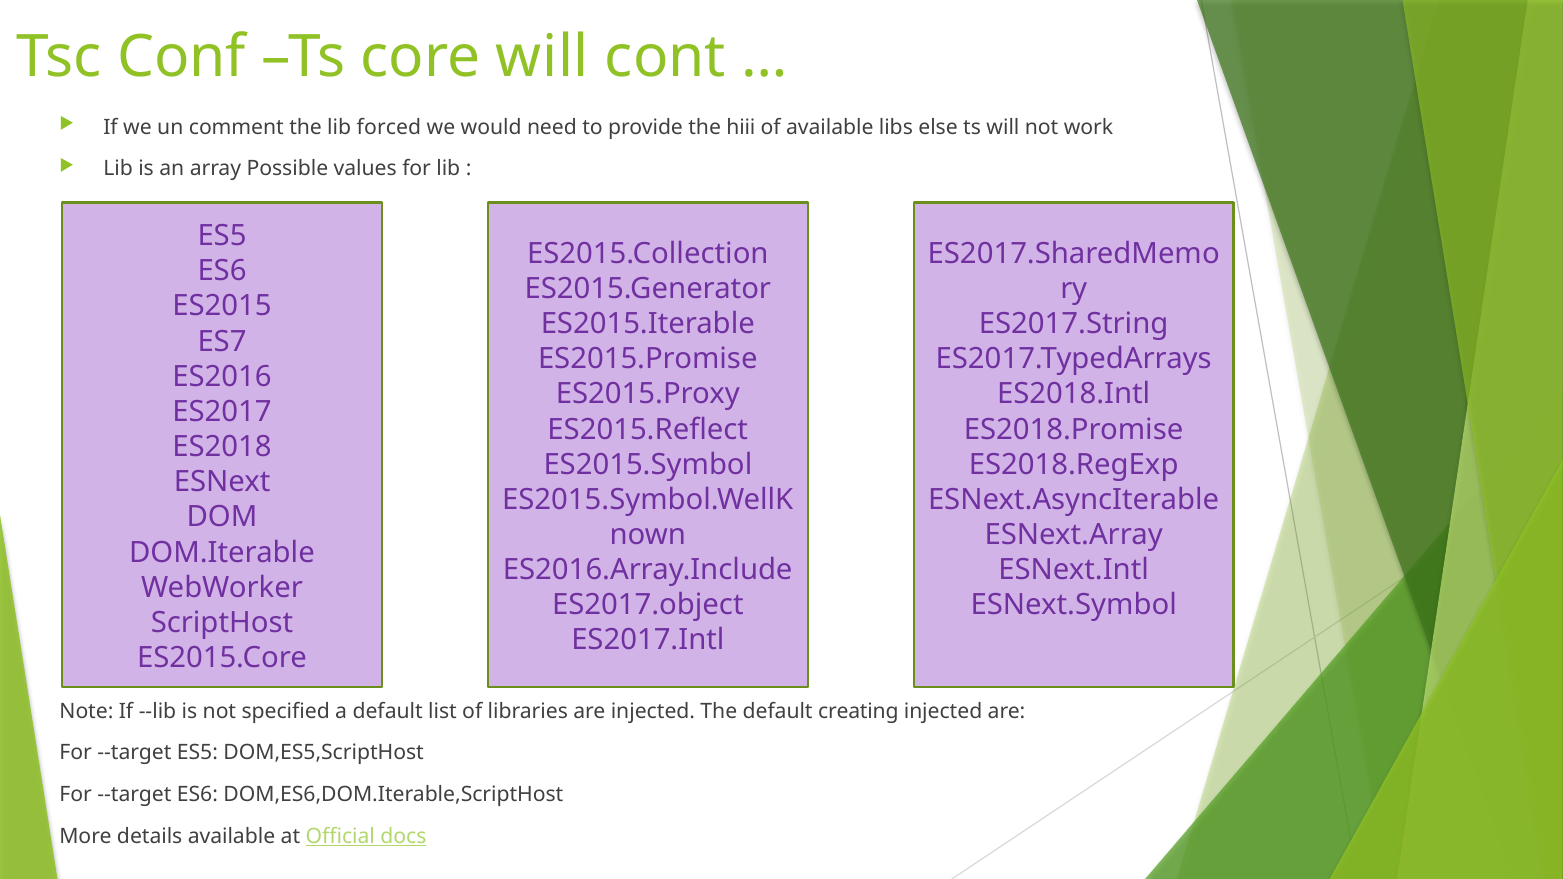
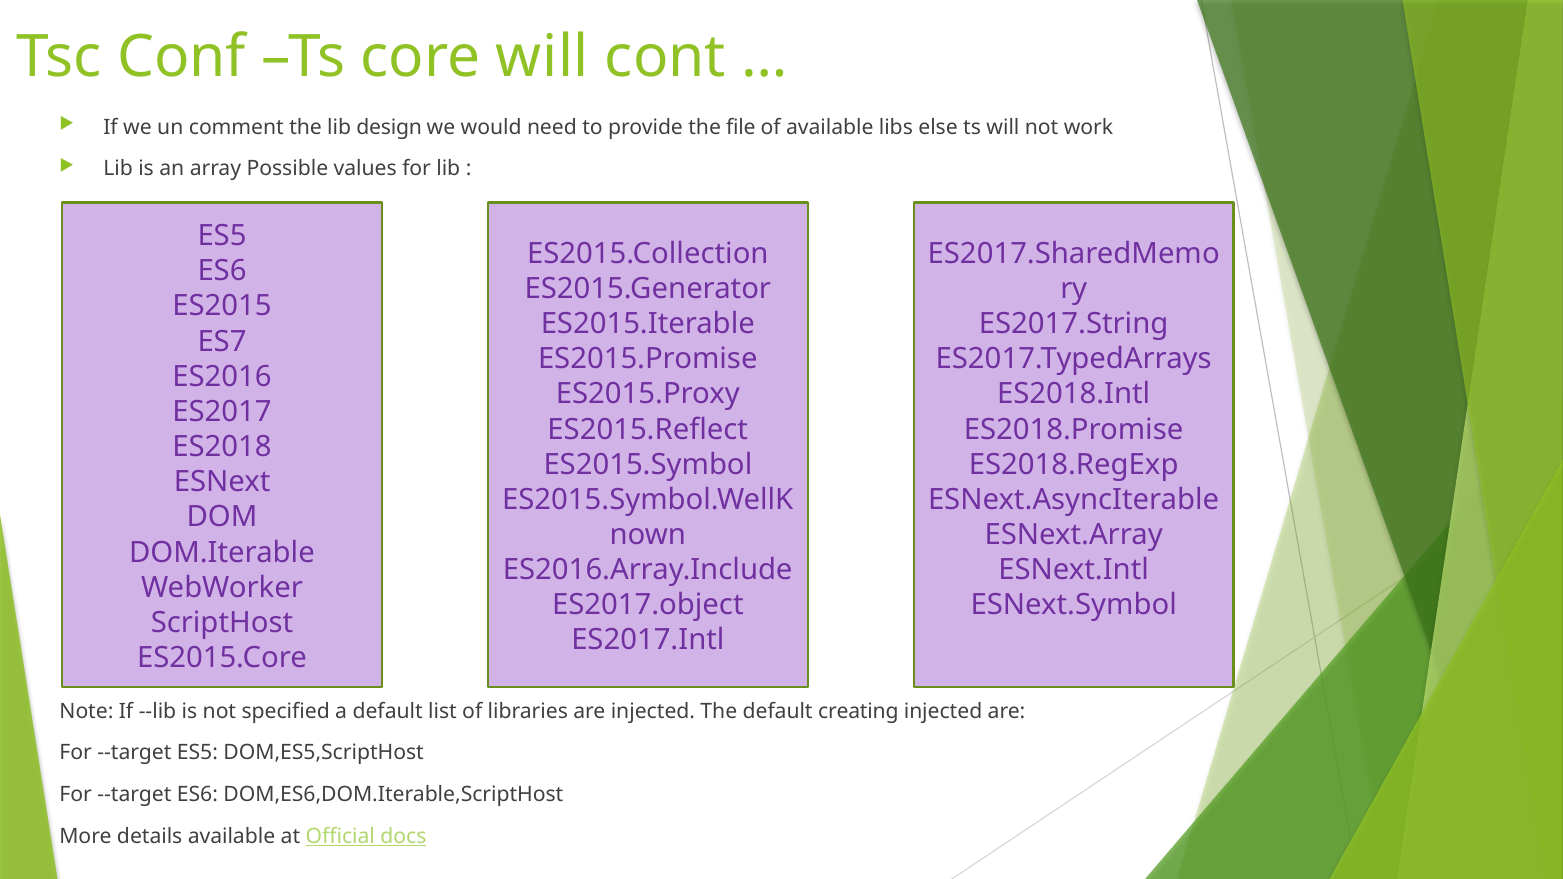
forced: forced -> design
hiii: hiii -> file
